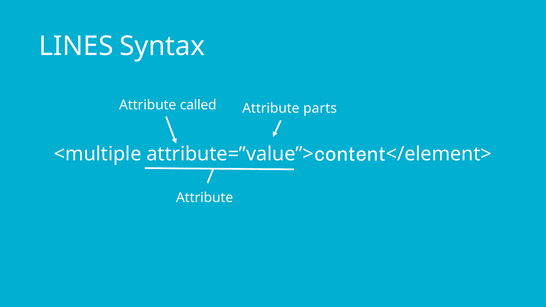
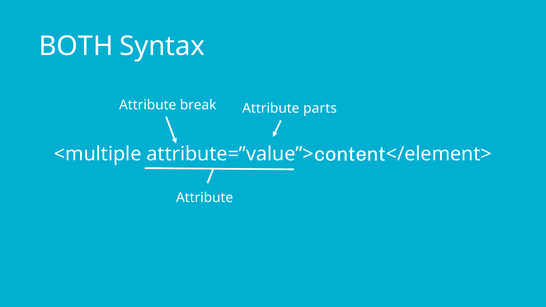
LINES: LINES -> BOTH
called: called -> break
